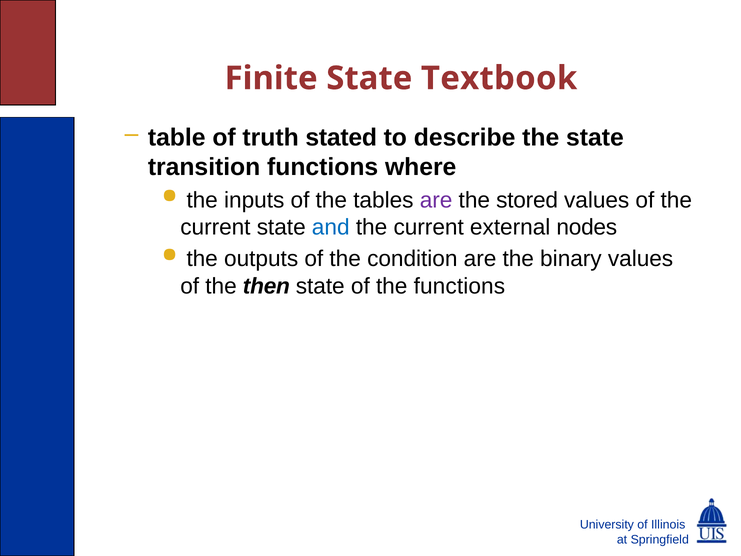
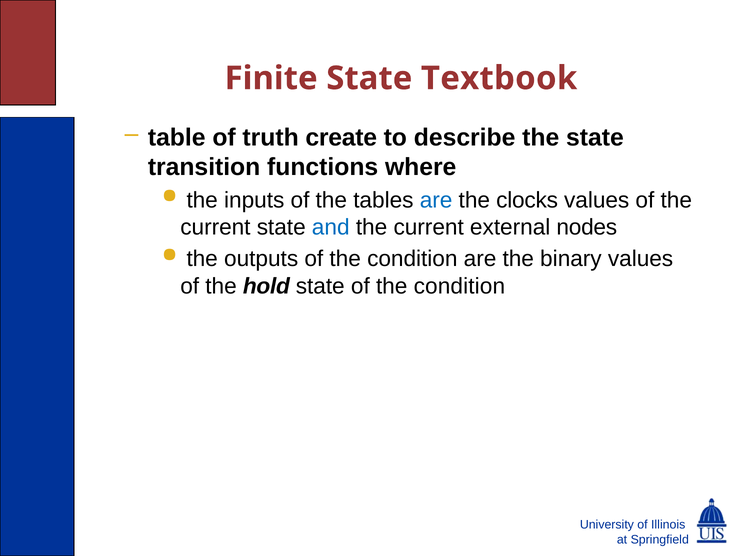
stated: stated -> create
are at (436, 200) colour: purple -> blue
stored: stored -> clocks
then: then -> hold
state of the functions: functions -> condition
